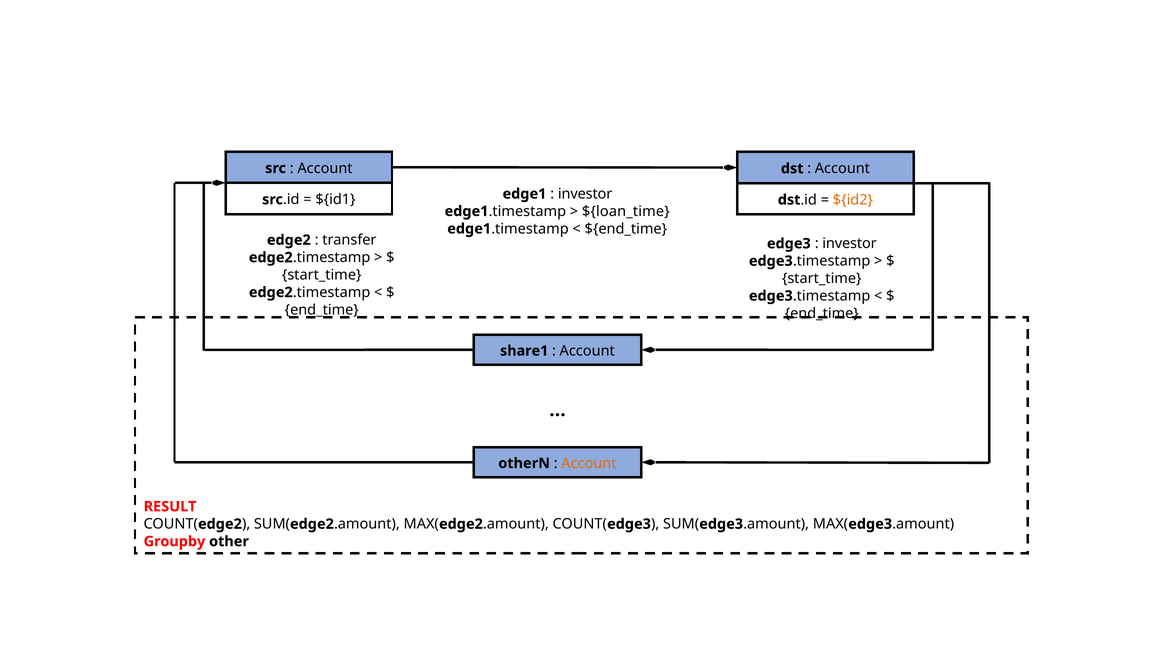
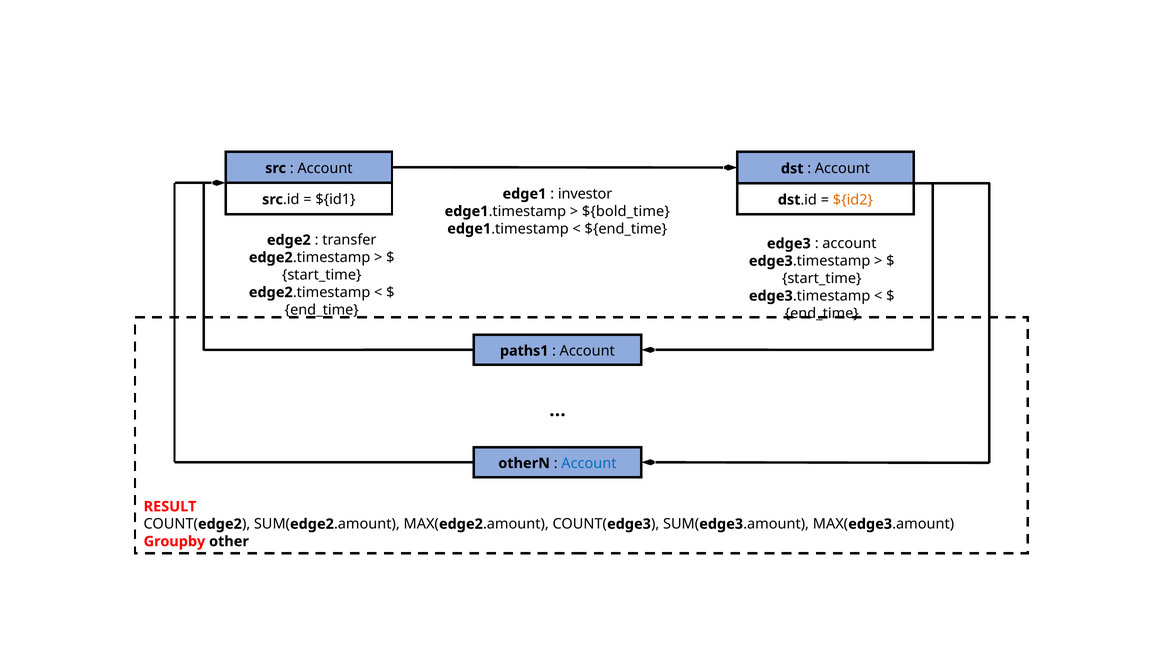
${loan_time: ${loan_time -> ${bold_time
investor at (849, 244): investor -> account
share1: share1 -> paths1
Account at (589, 463) colour: orange -> blue
